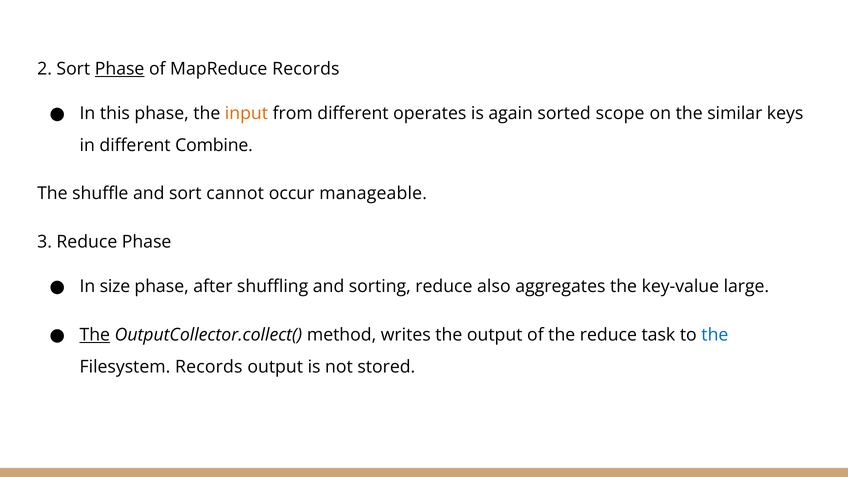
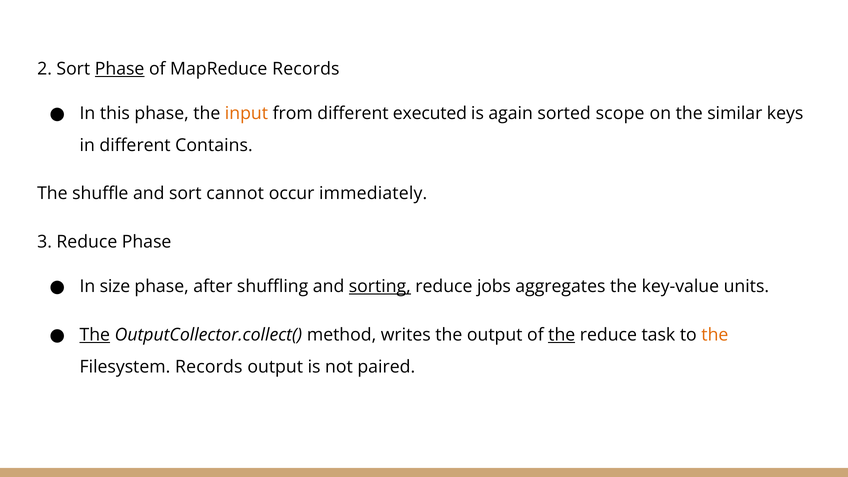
operates: operates -> executed
Combine: Combine -> Contains
manageable: manageable -> immediately
sorting underline: none -> present
also: also -> jobs
large: large -> units
the at (562, 335) underline: none -> present
the at (715, 335) colour: blue -> orange
stored: stored -> paired
